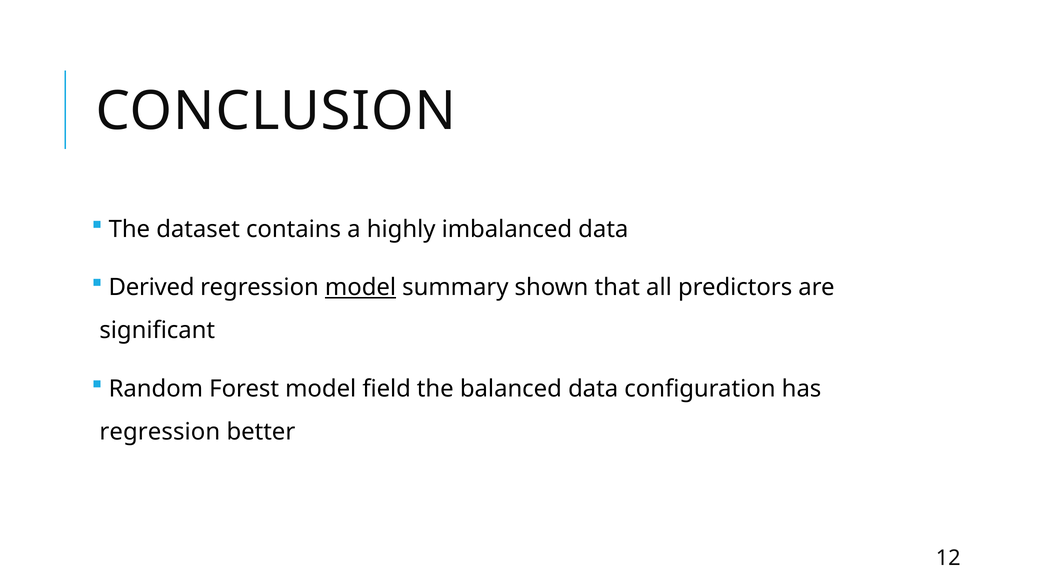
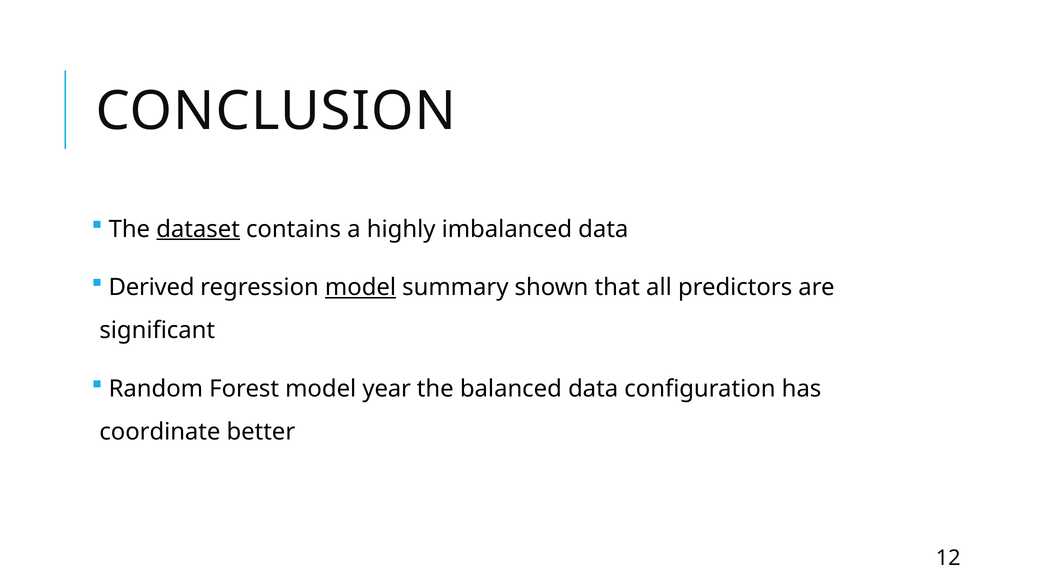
dataset underline: none -> present
field: field -> year
regression at (160, 432): regression -> coordinate
